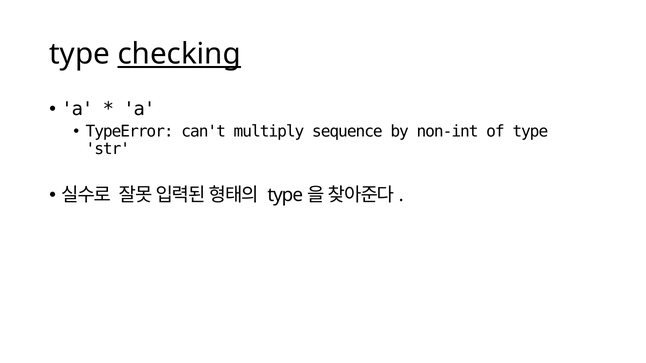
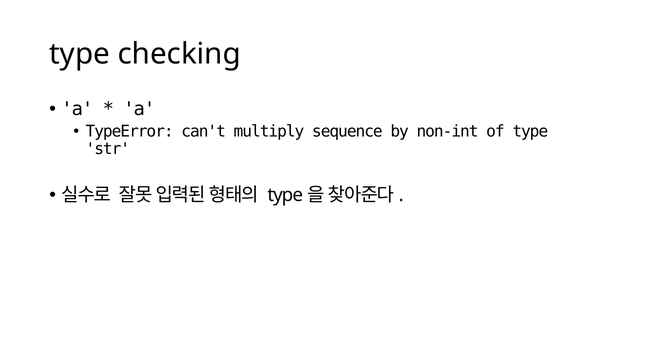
checking underline: present -> none
